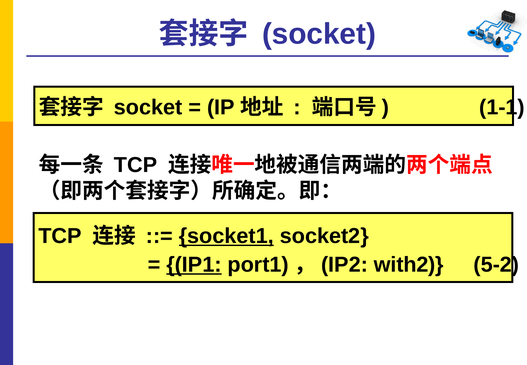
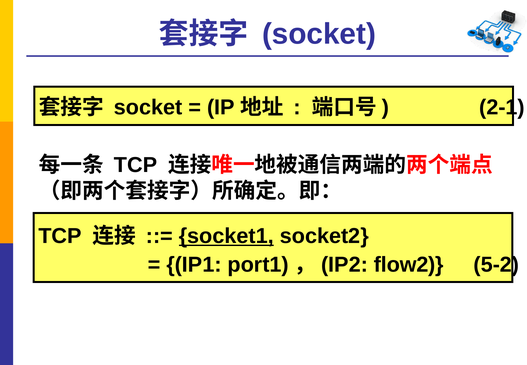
1-1: 1-1 -> 2-1
IP1 underline: present -> none
with2: with2 -> flow2
